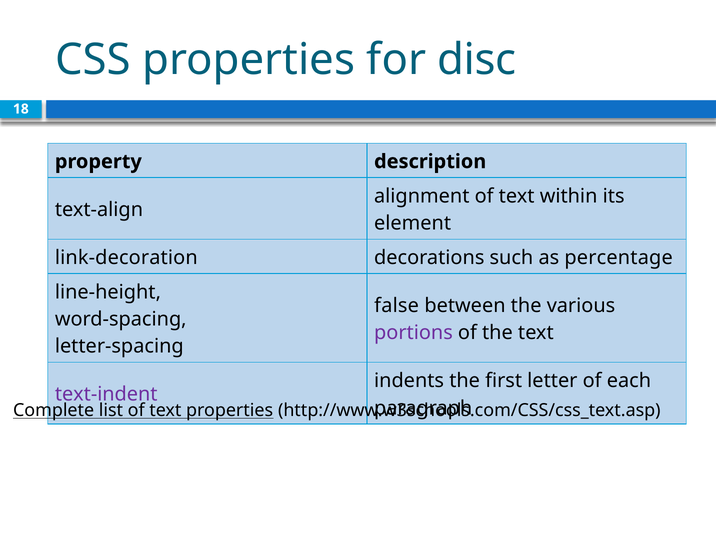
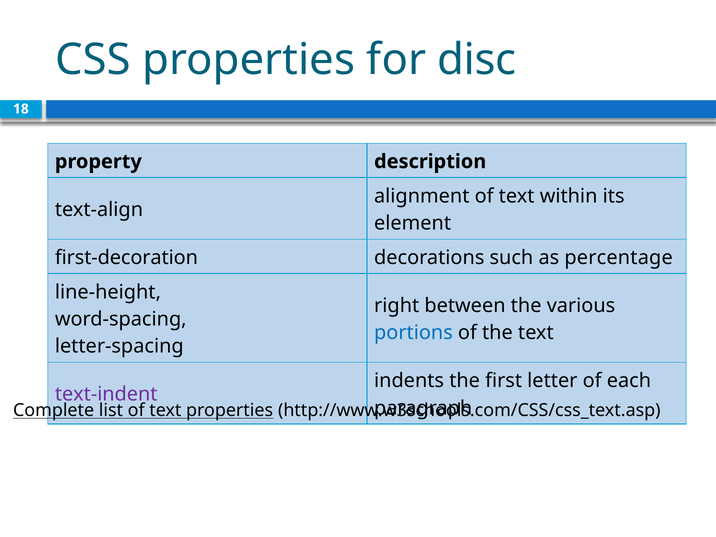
link-decoration: link-decoration -> first-decoration
false: false -> right
portions colour: purple -> blue
